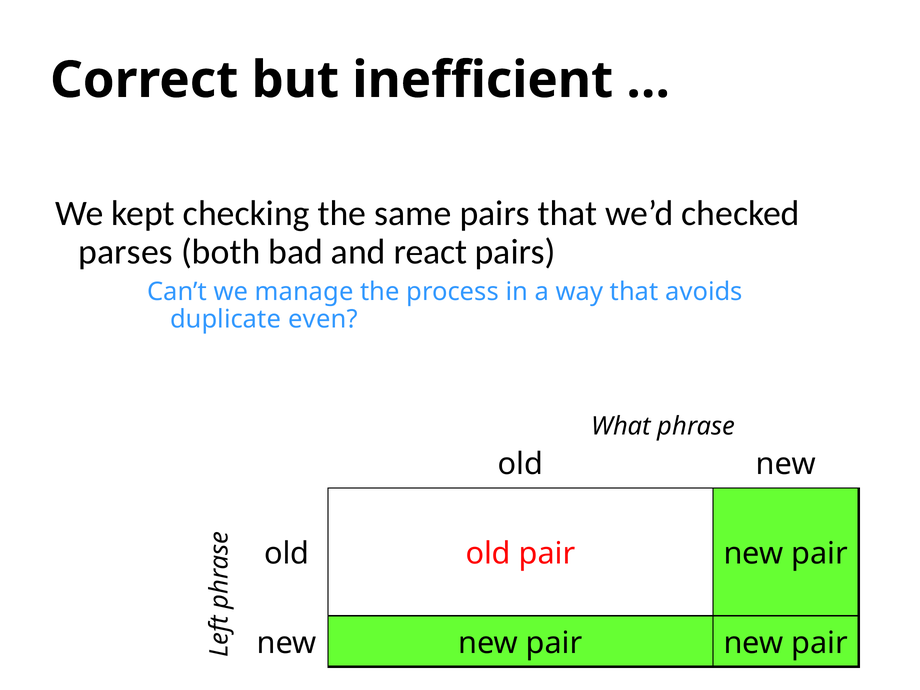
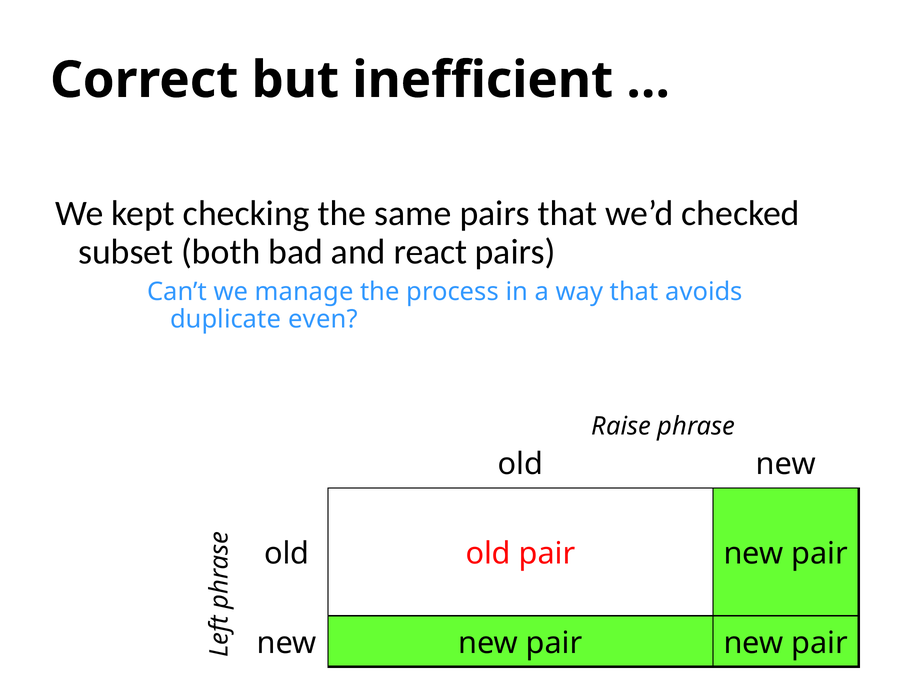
parses: parses -> subset
What: What -> Raise
